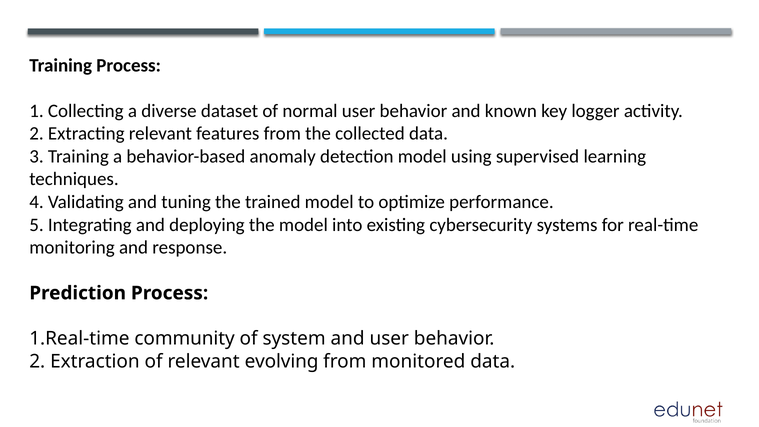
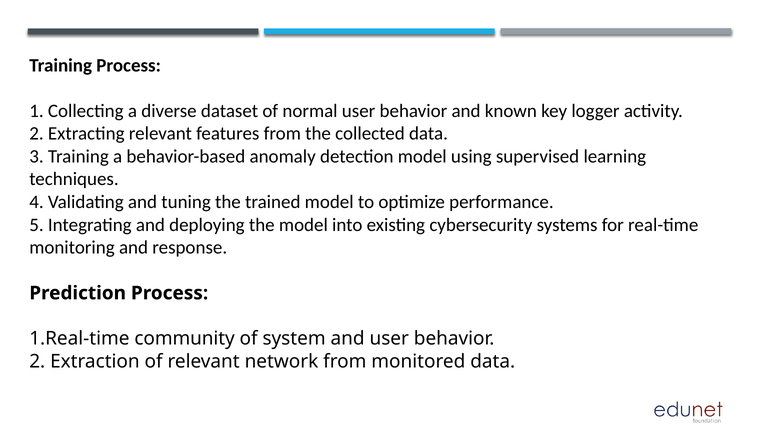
evolving: evolving -> network
